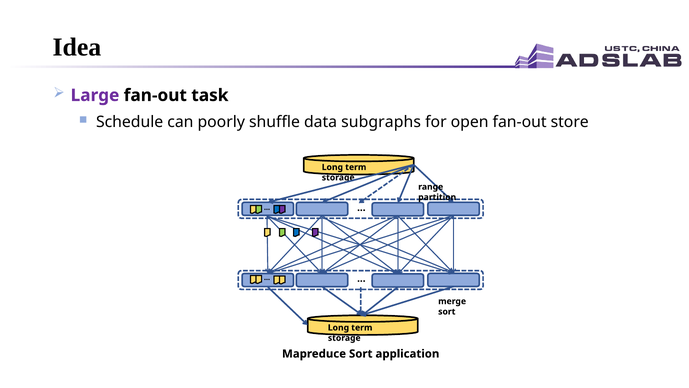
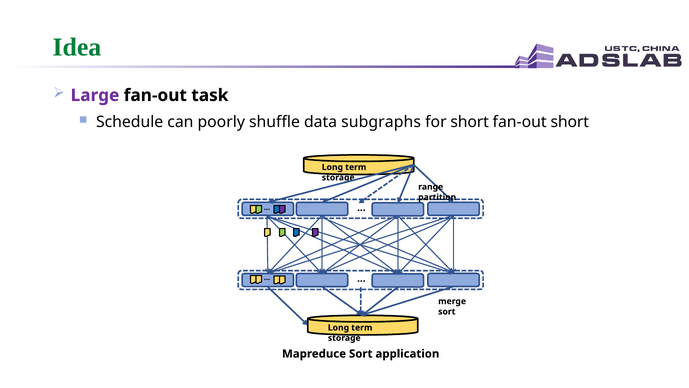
Idea colour: black -> green
for open: open -> short
fan-out store: store -> short
